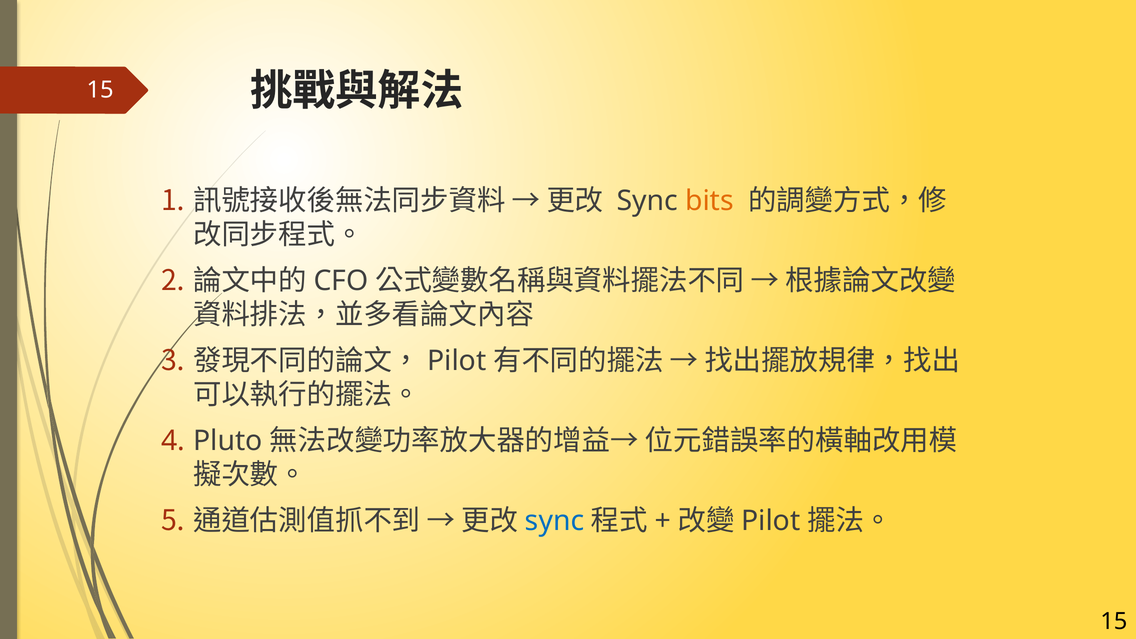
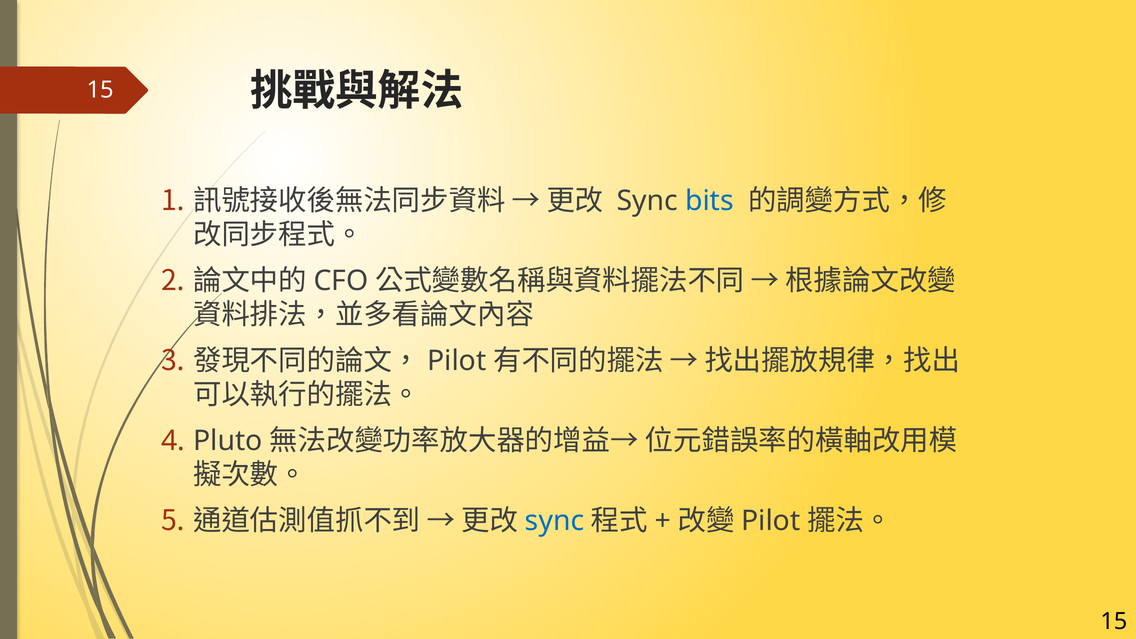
bits colour: orange -> blue
